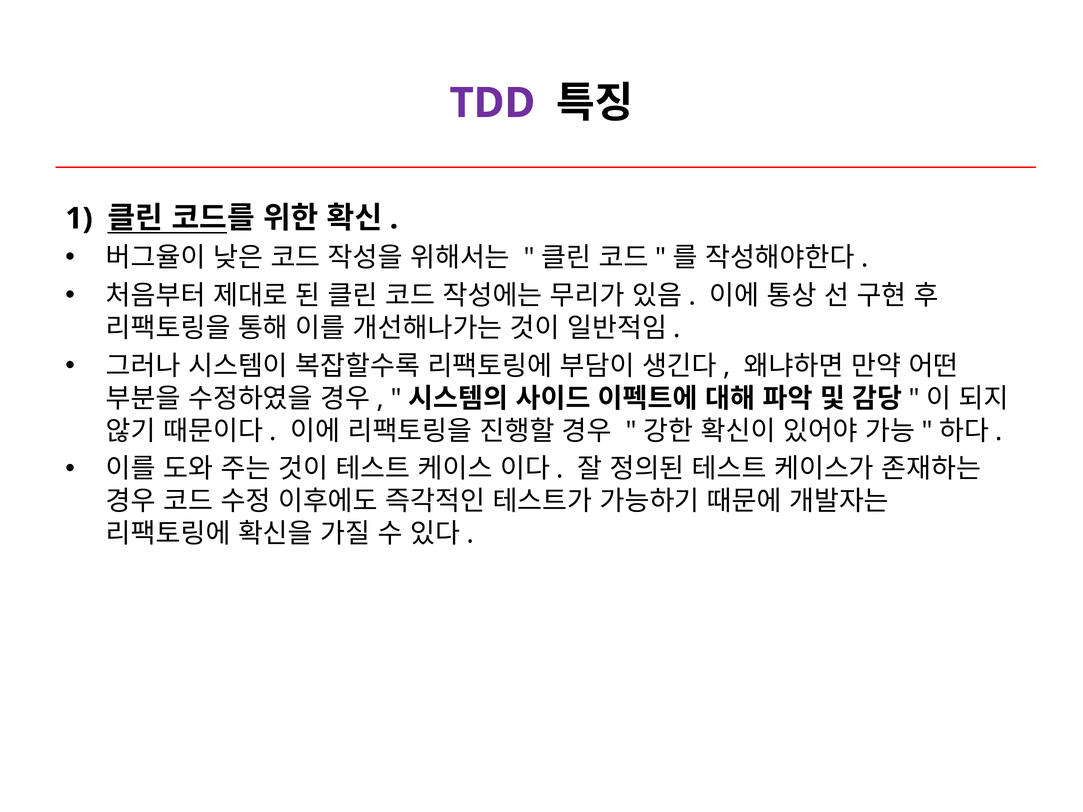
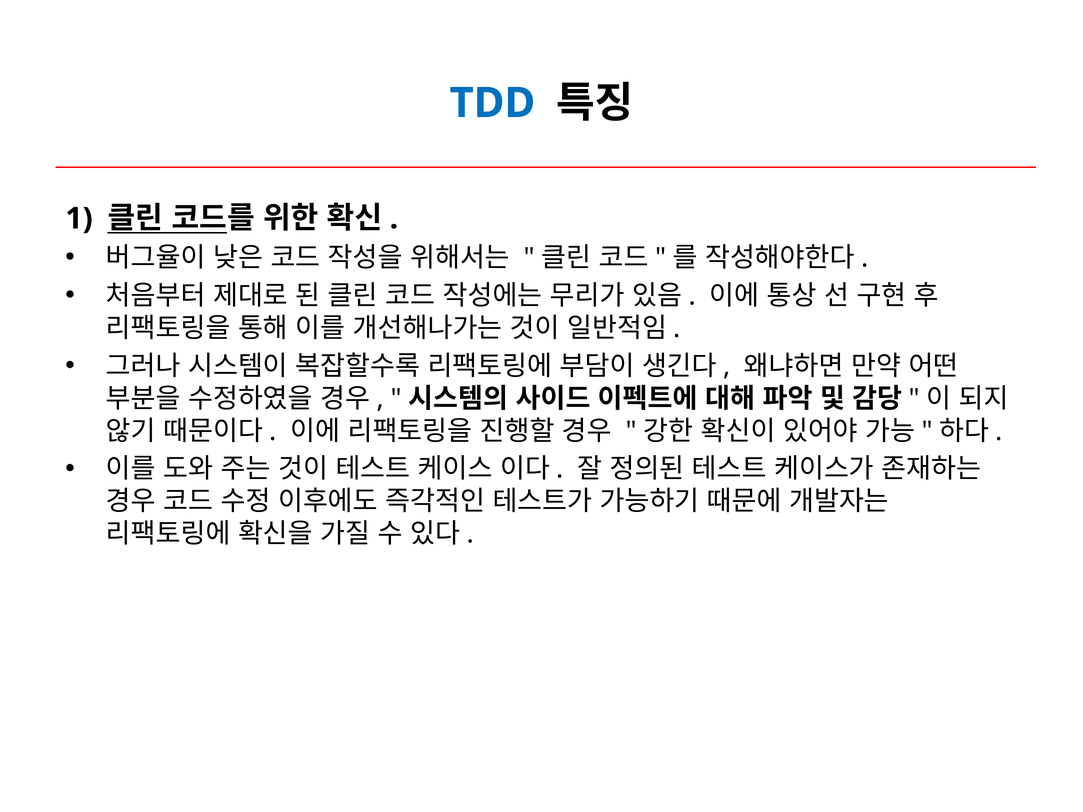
TDD colour: purple -> blue
